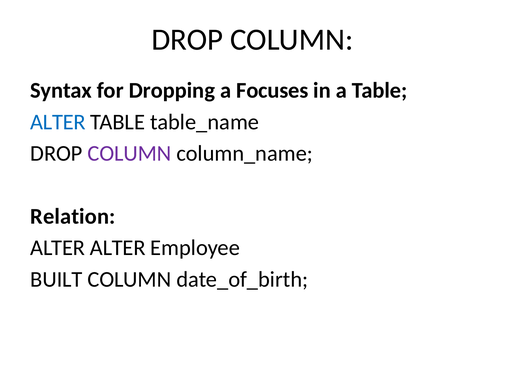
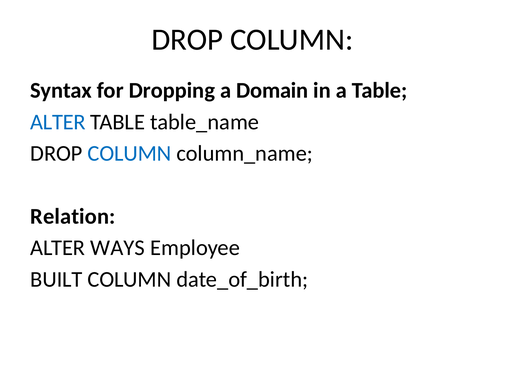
Focuses: Focuses -> Domain
COLUMN at (129, 153) colour: purple -> blue
ALTER ALTER: ALTER -> WAYS
